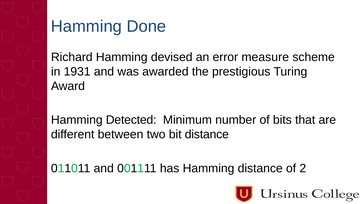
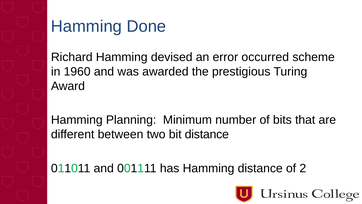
measure: measure -> occurred
1931: 1931 -> 1960
Detected: Detected -> Planning
